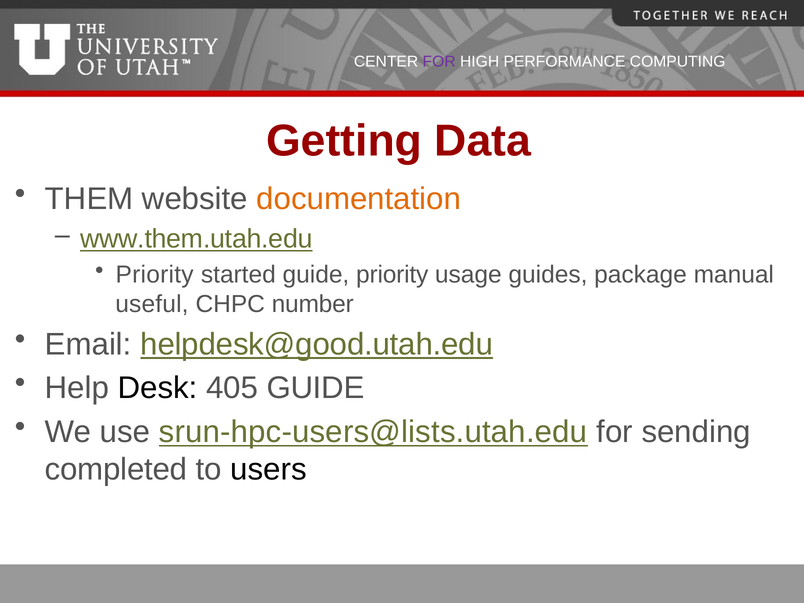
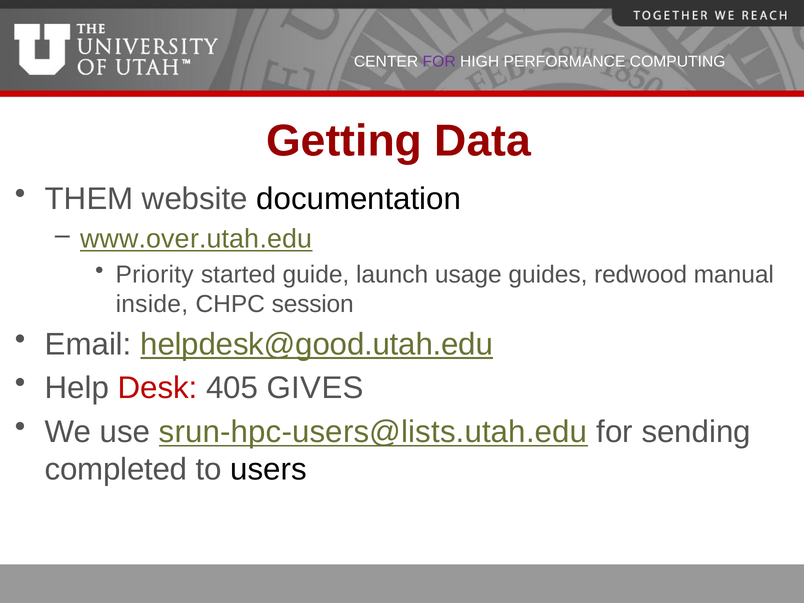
documentation colour: orange -> black
www.them.utah.edu: www.them.utah.edu -> www.over.utah.edu
guide priority: priority -> launch
package: package -> redwood
useful: useful -> inside
number: number -> session
Desk colour: black -> red
405 GUIDE: GUIDE -> GIVES
